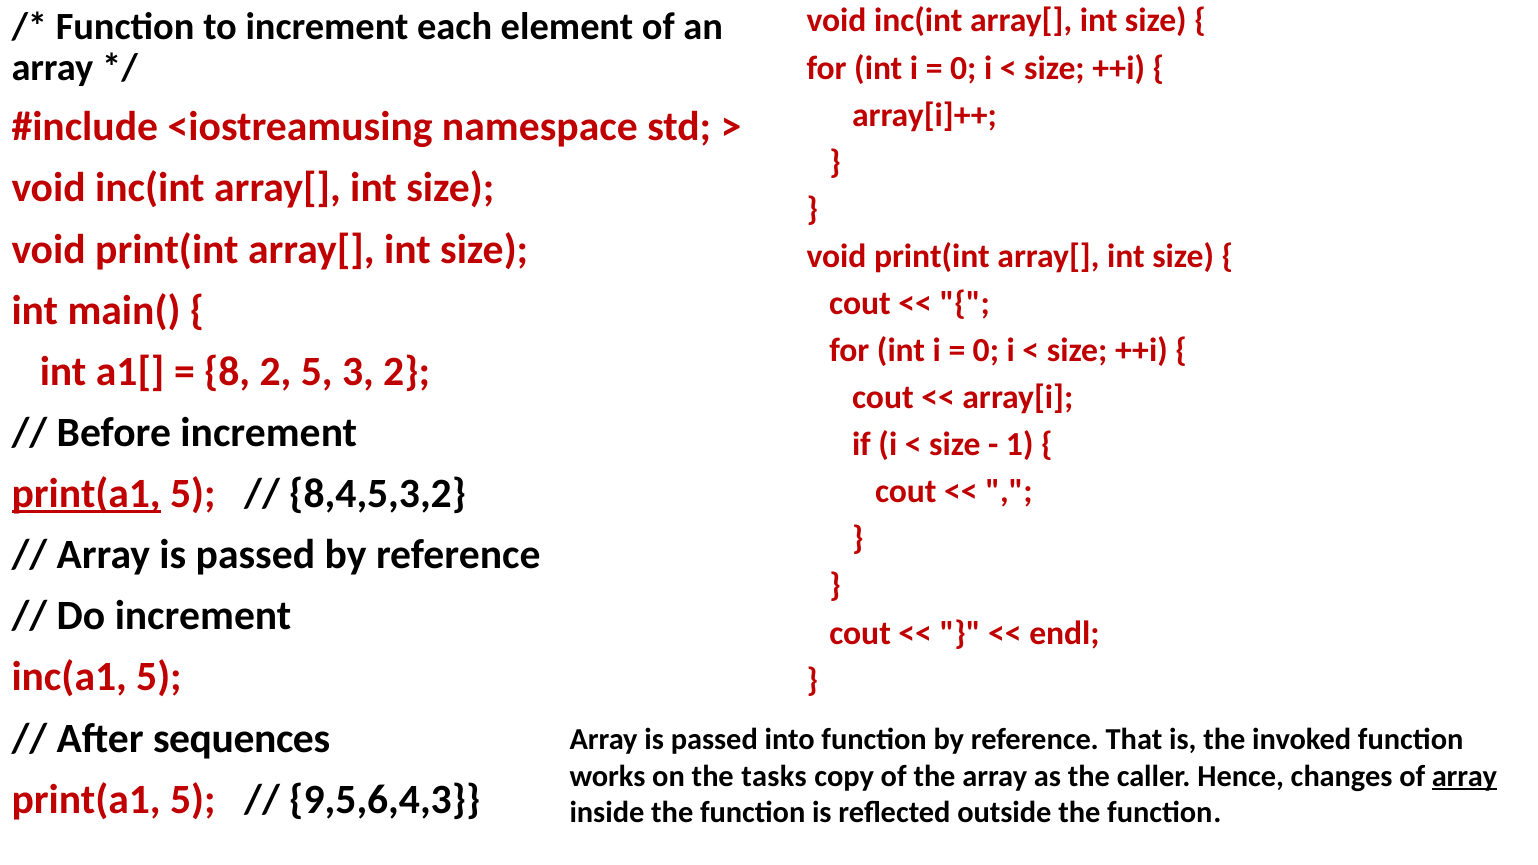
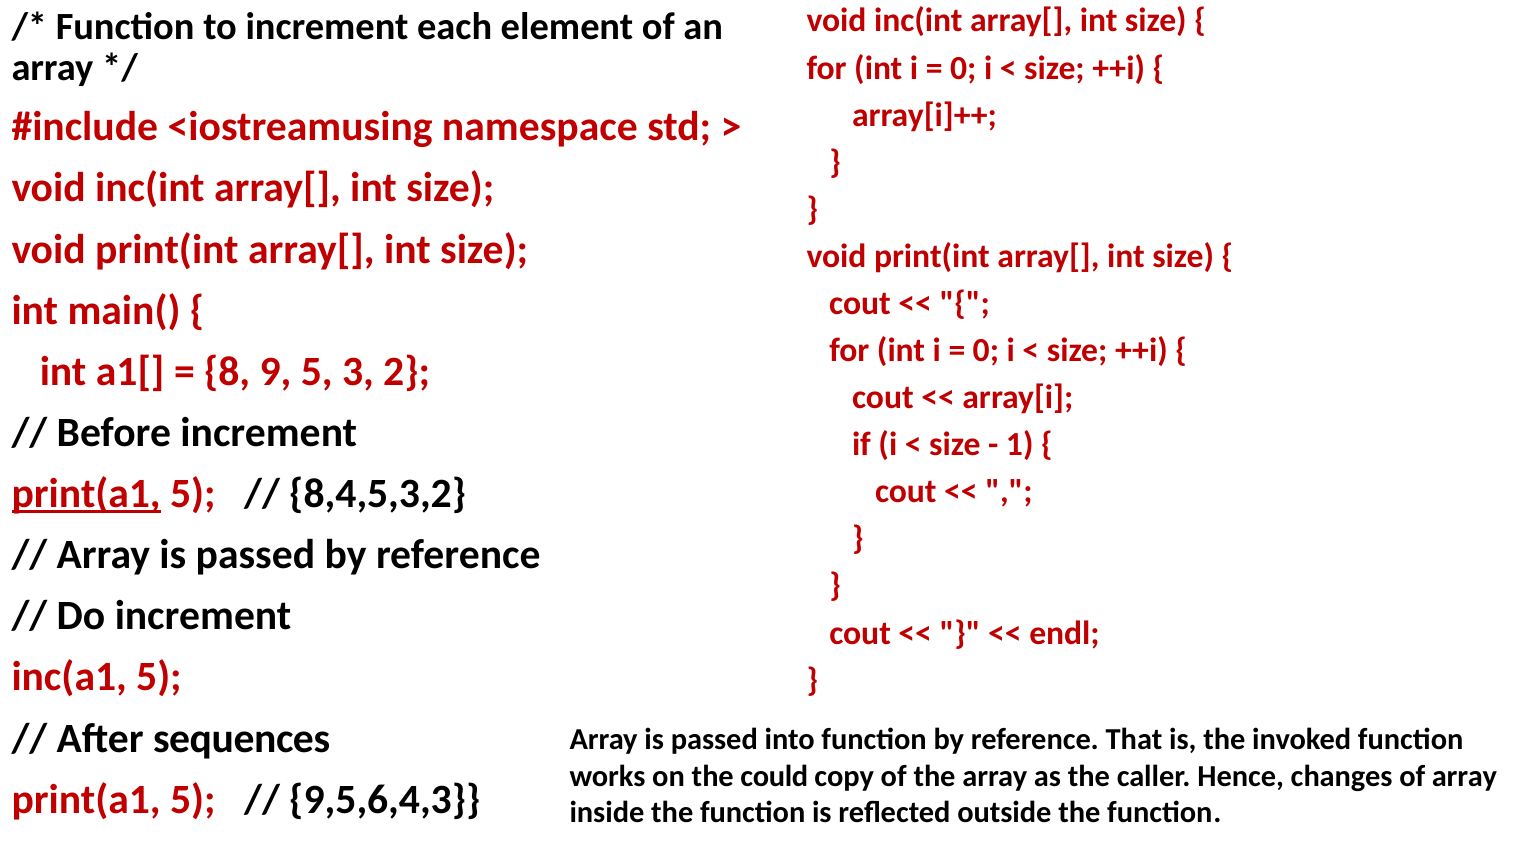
8 2: 2 -> 9
tasks: tasks -> could
array at (1464, 776) underline: present -> none
